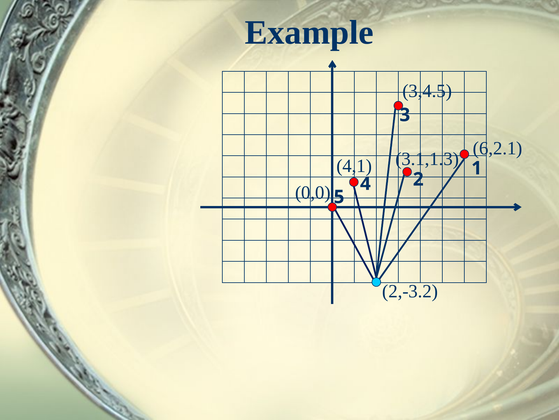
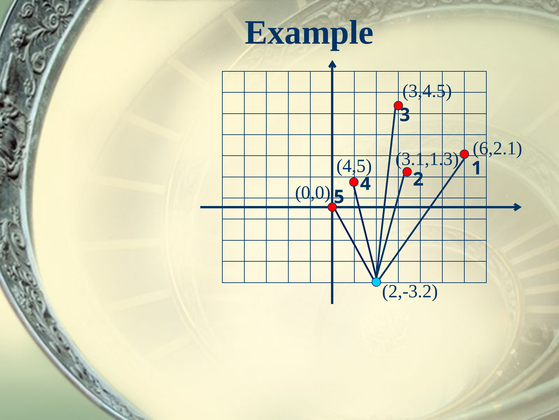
4,1: 4,1 -> 4,5
